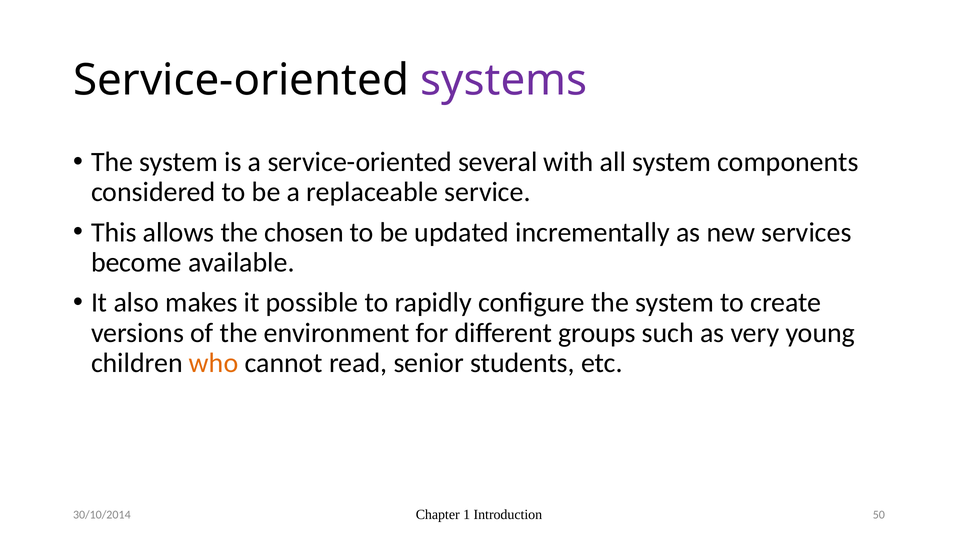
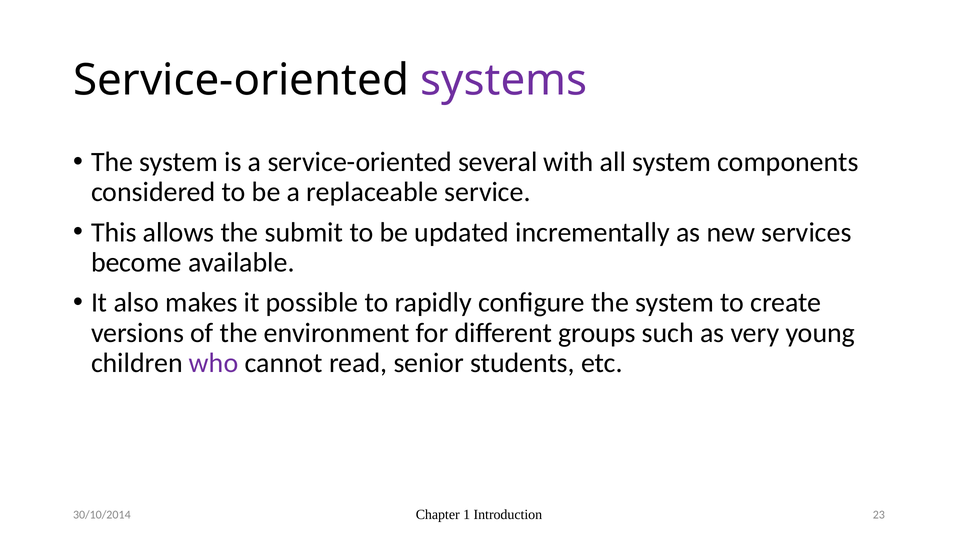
chosen: chosen -> submit
who colour: orange -> purple
50: 50 -> 23
